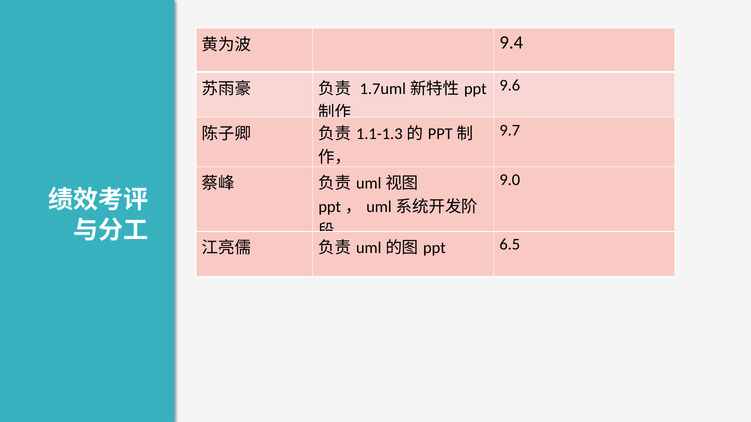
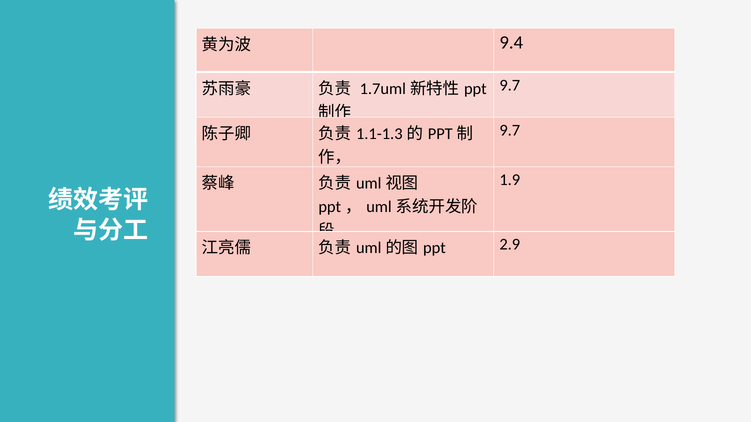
9.6 at (510, 85): 9.6 -> 9.7
9.0: 9.0 -> 1.9
6.5: 6.5 -> 2.9
